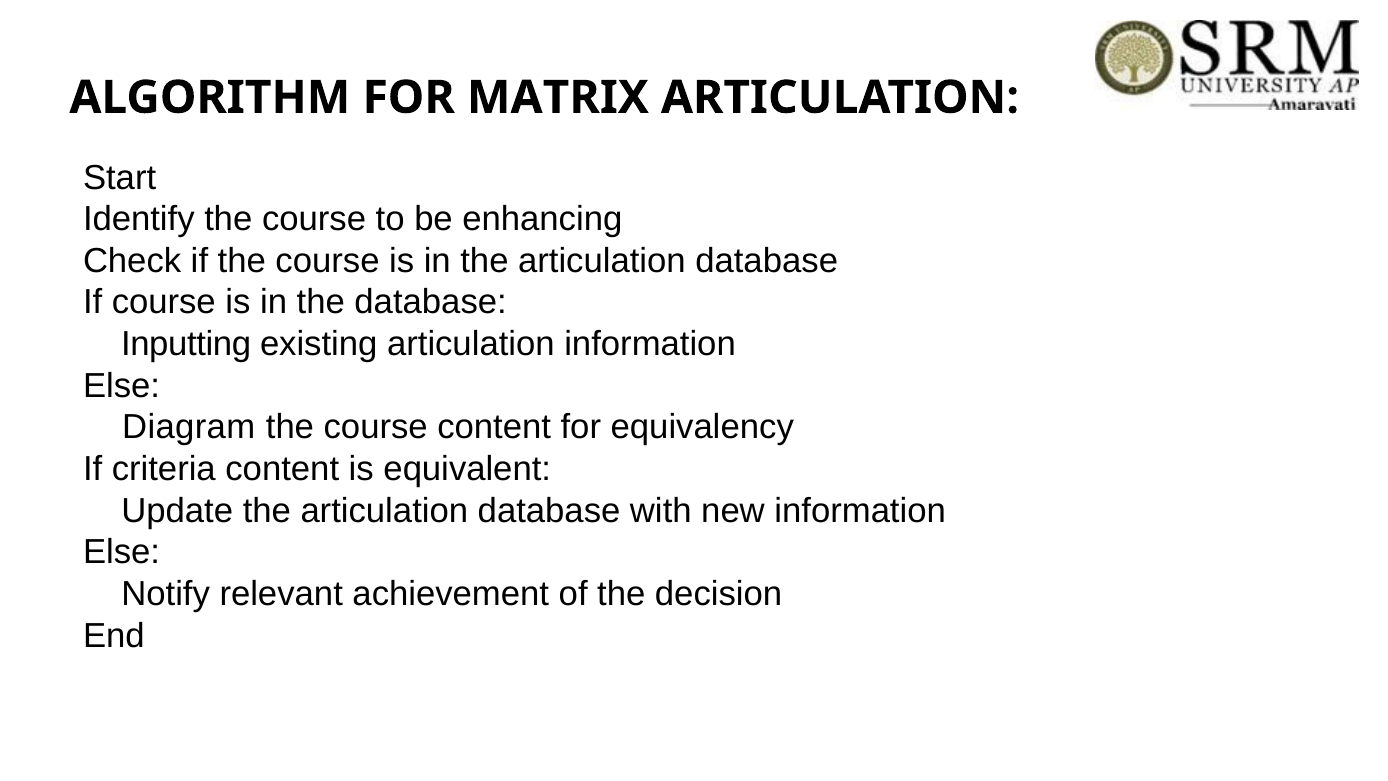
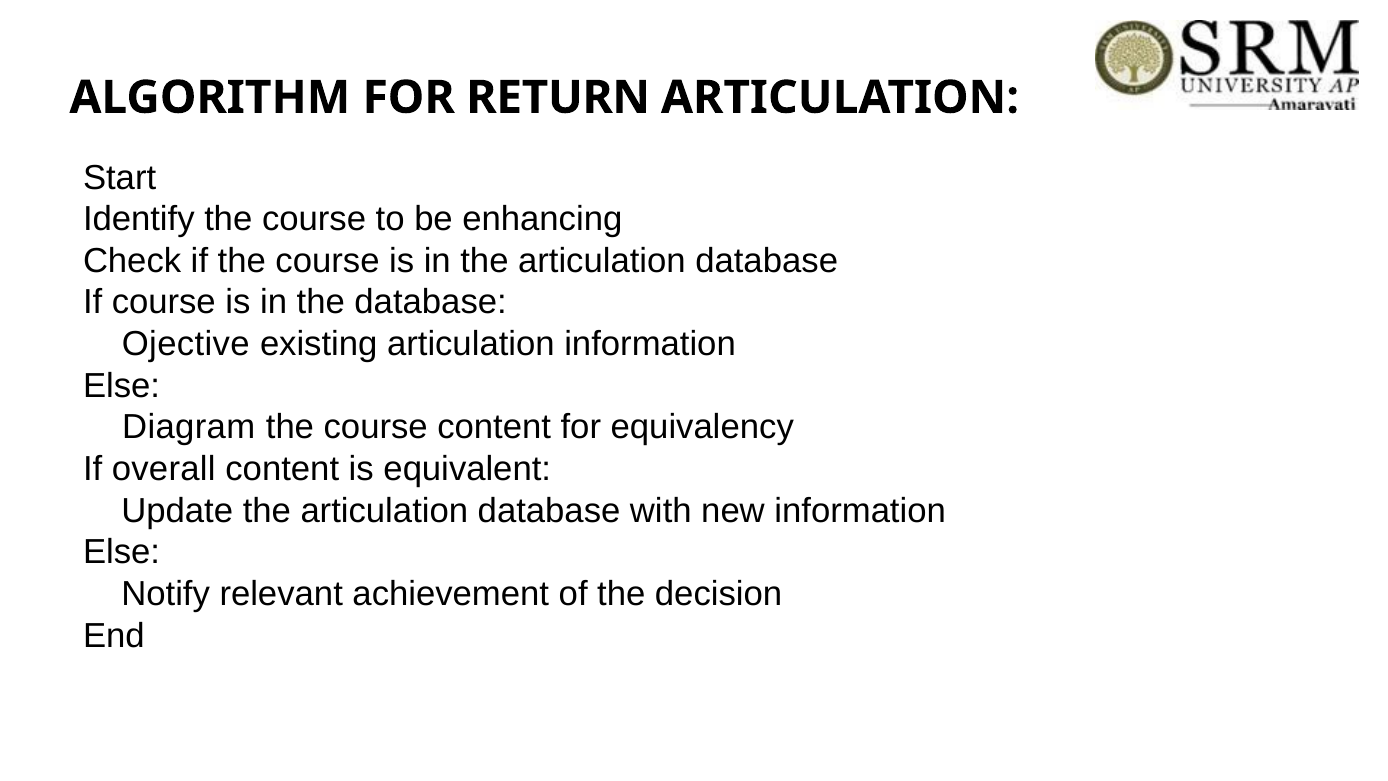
MATRIX: MATRIX -> RETURN
Inputting: Inputting -> Ojective
criteria: criteria -> overall
